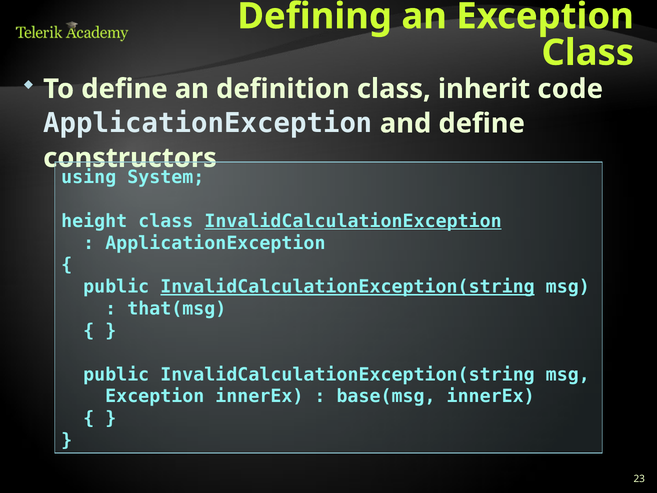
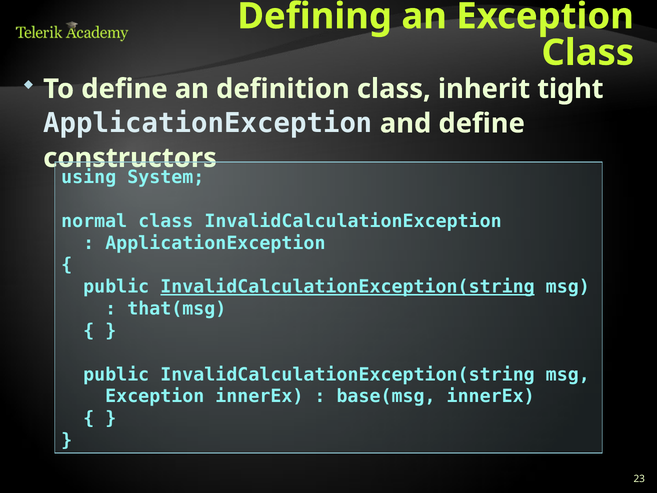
code: code -> tight
height: height -> normal
InvalidCalculationException underline: present -> none
